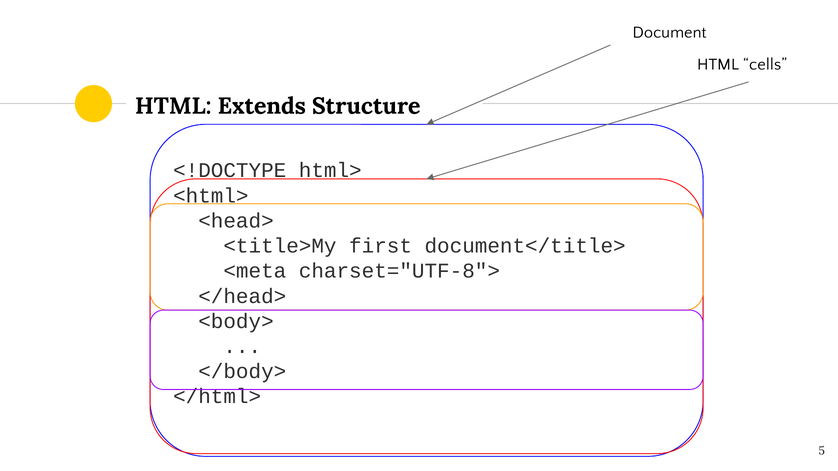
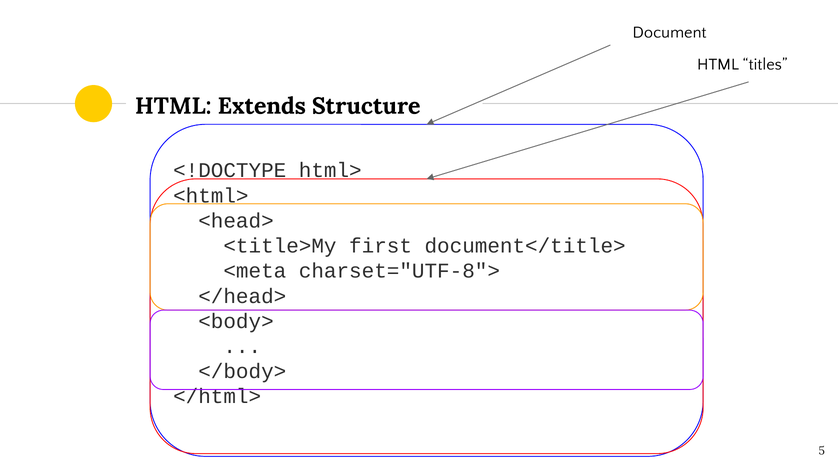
cells: cells -> titles
